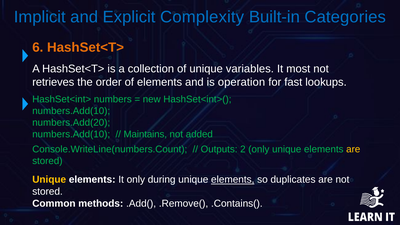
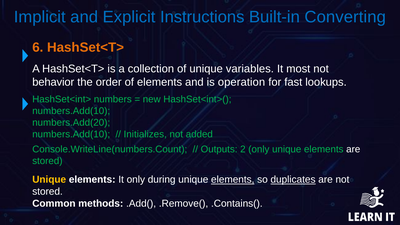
Complexity: Complexity -> Instructions
Categories: Categories -> Converting
retrieves: retrieves -> behavior
Maintains: Maintains -> Initializes
are at (353, 149) colour: yellow -> white
duplicates underline: none -> present
